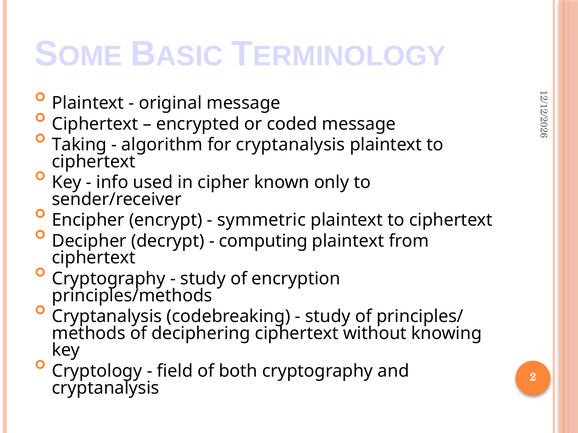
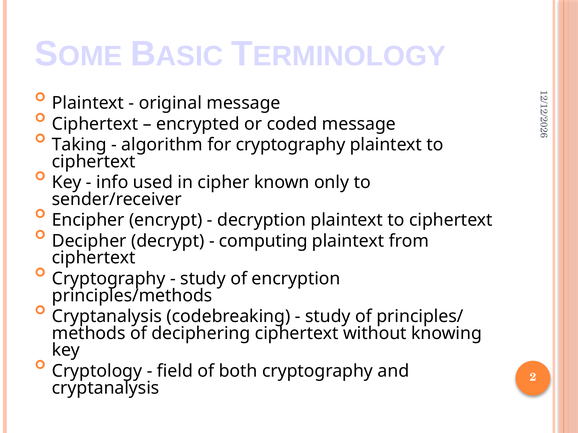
for cryptanalysis: cryptanalysis -> cryptography
symmetric: symmetric -> decryption
